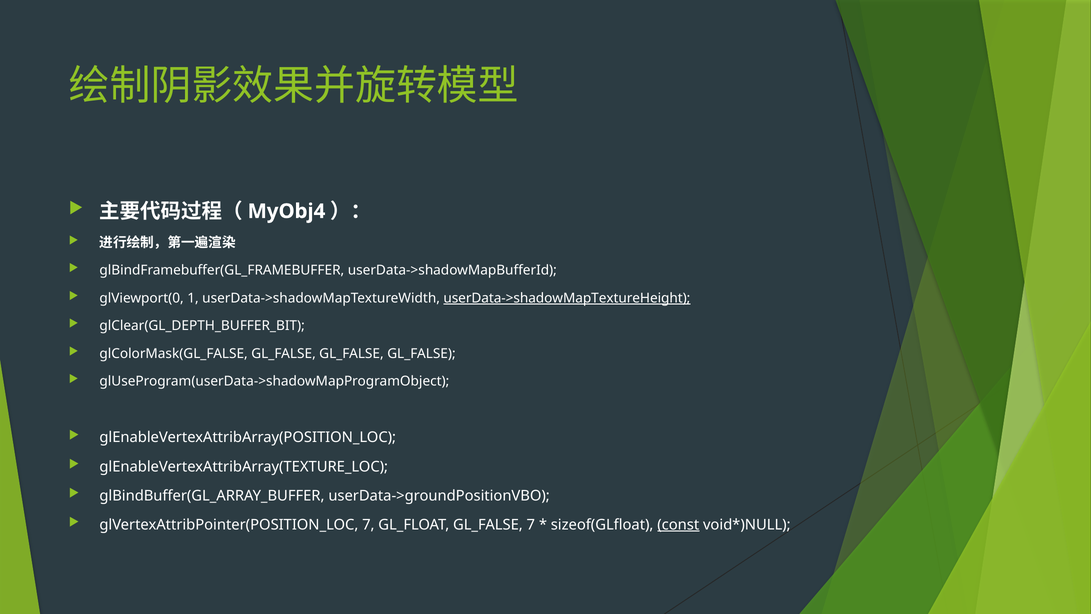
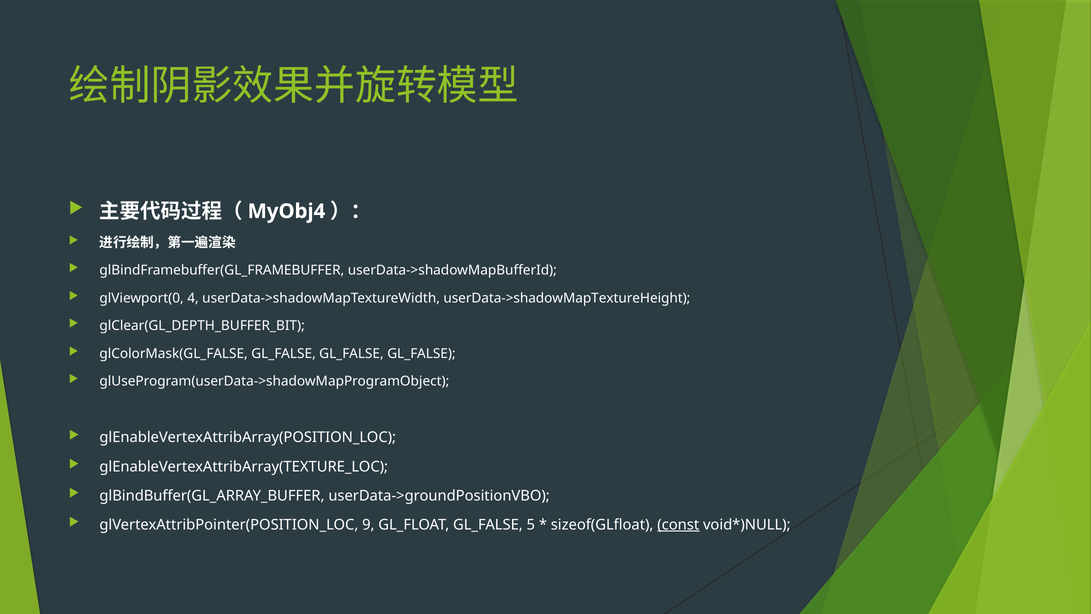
1: 1 -> 4
userData->shadowMapTextureHeight underline: present -> none
glVertexAttribPointer(POSITION_LOC 7: 7 -> 9
GL_FALSE 7: 7 -> 5
